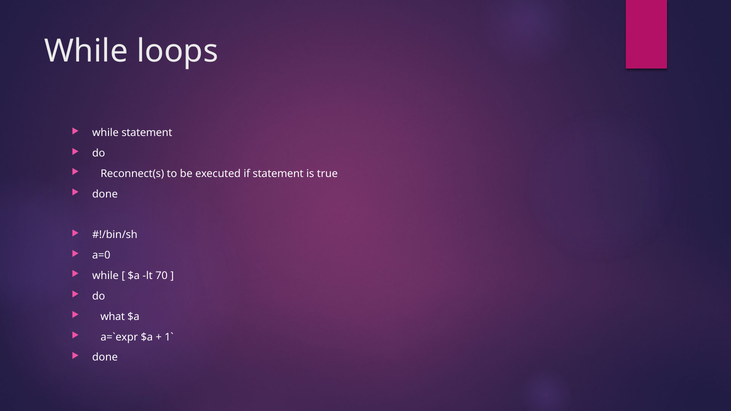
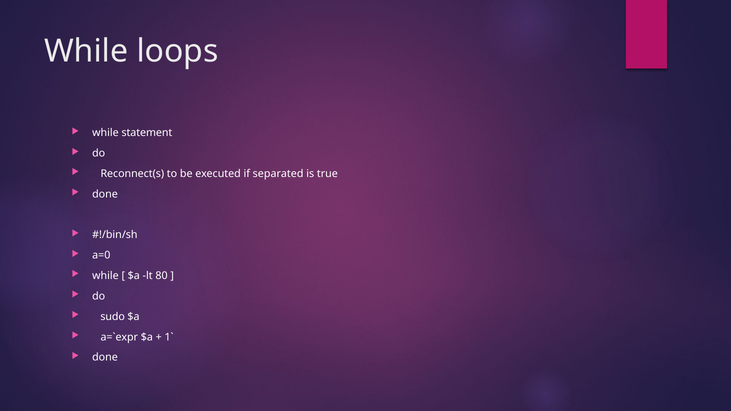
if statement: statement -> separated
70: 70 -> 80
what: what -> sudo
